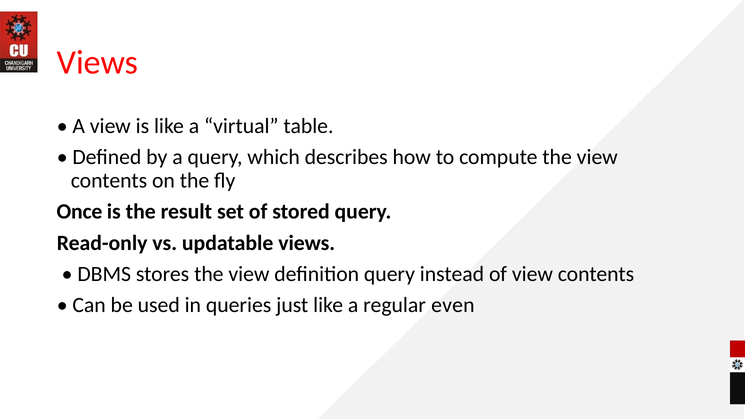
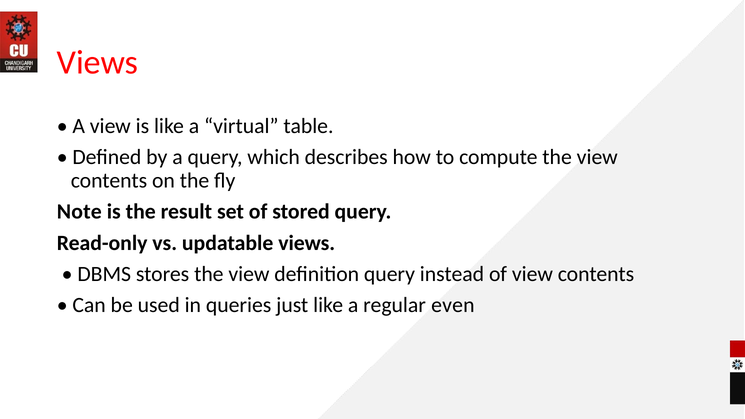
Once: Once -> Note
